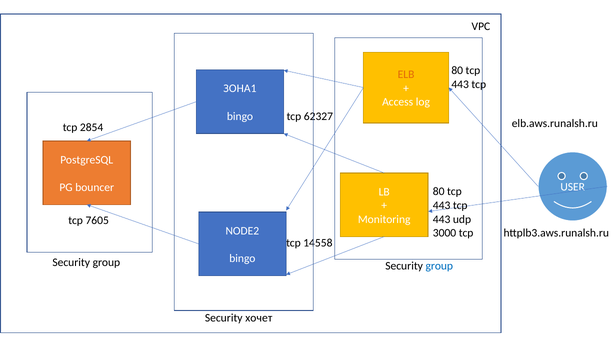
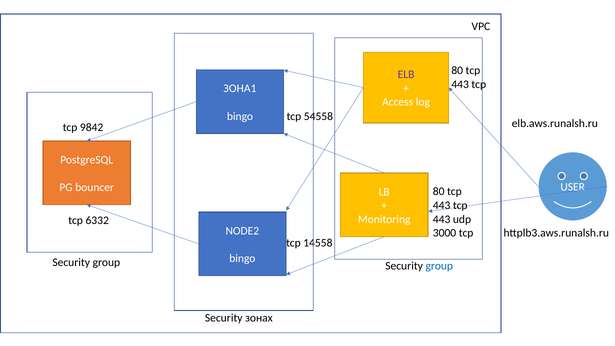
ELB colour: orange -> purple
62327: 62327 -> 54558
2854: 2854 -> 9842
7605: 7605 -> 6332
хочет: хочет -> зонах
